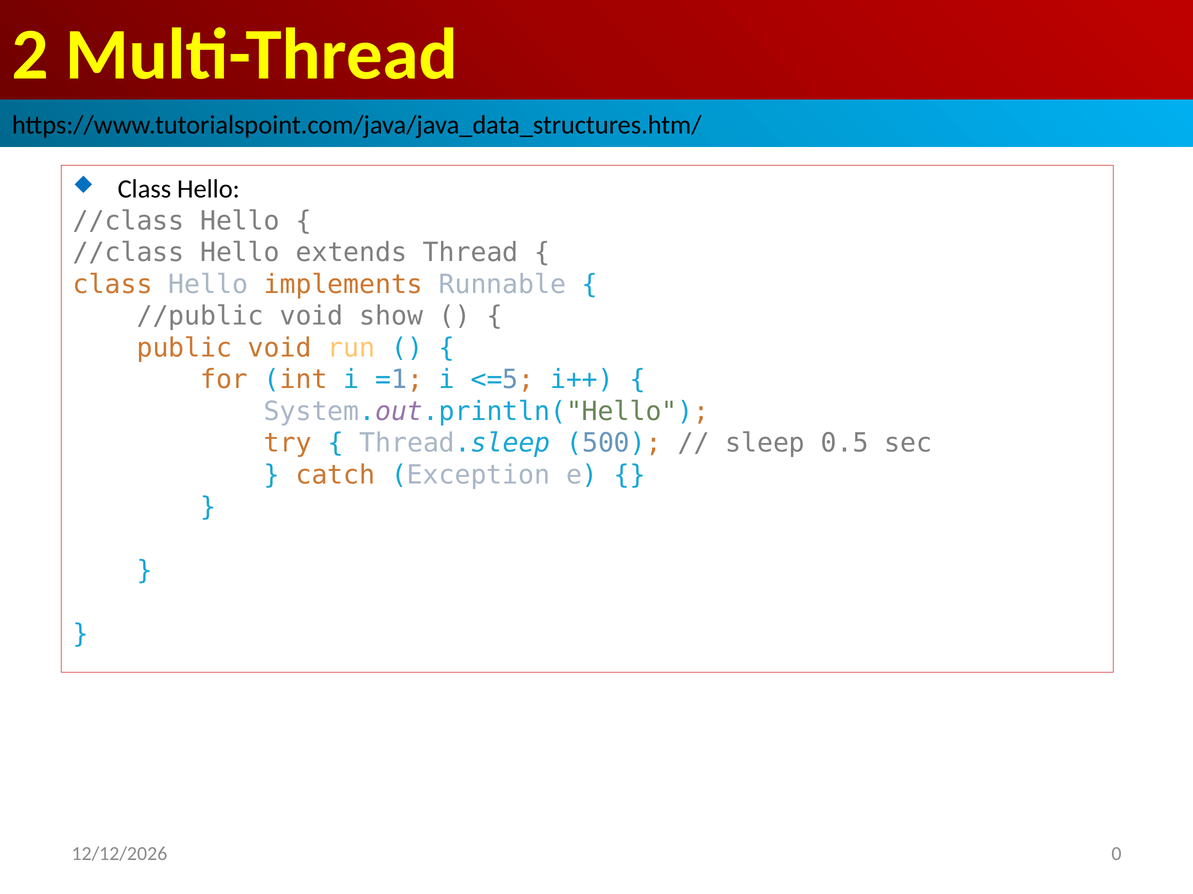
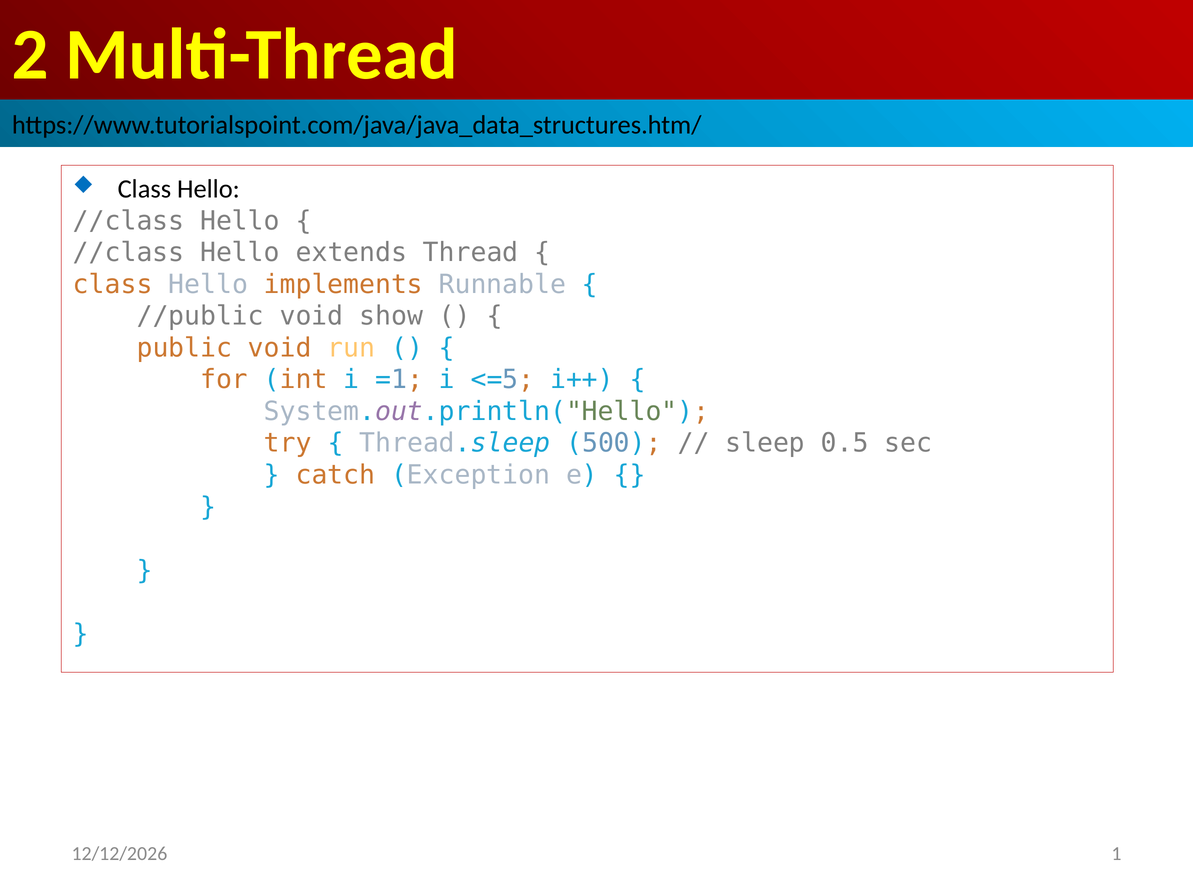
0: 0 -> 1
